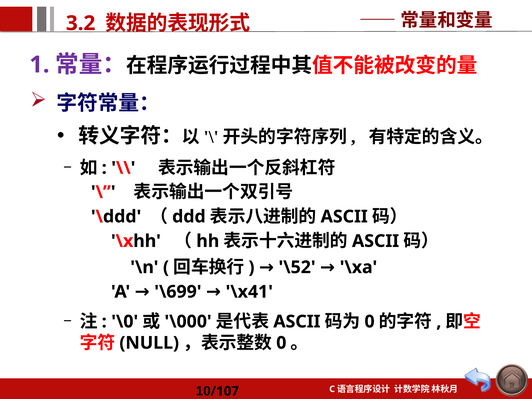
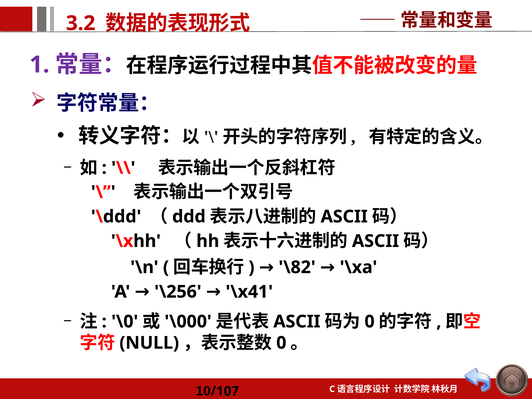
\52: \52 -> \82
\699: \699 -> \256
